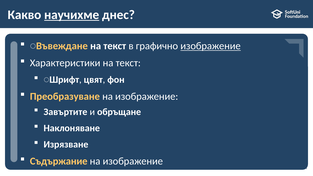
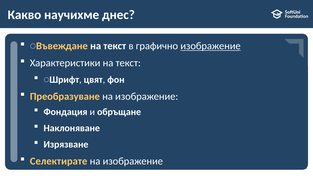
научихме underline: present -> none
Завъртите: Завъртите -> Фондация
Съдържание: Съдържание -> Селектирате
